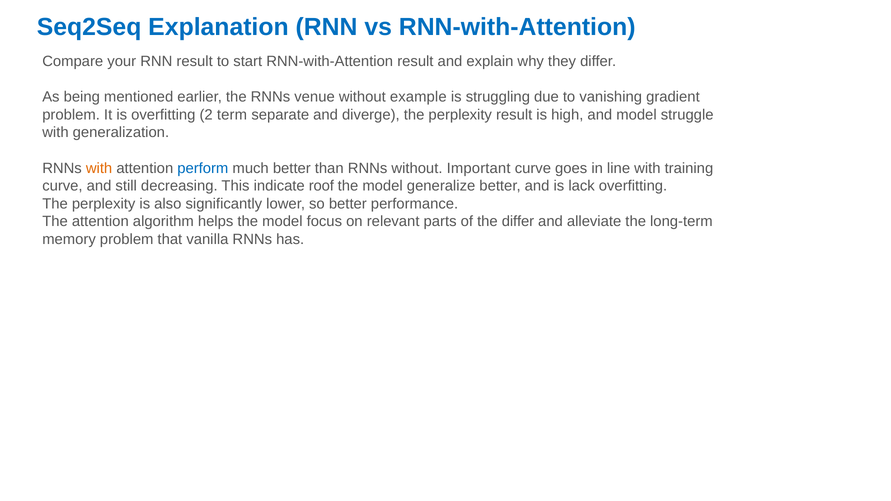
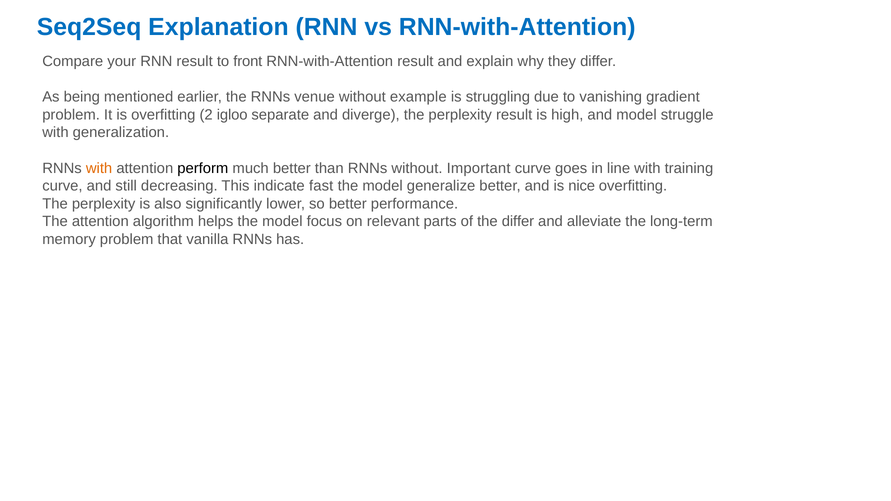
start: start -> front
term: term -> igloo
perform colour: blue -> black
roof: roof -> fast
lack: lack -> nice
